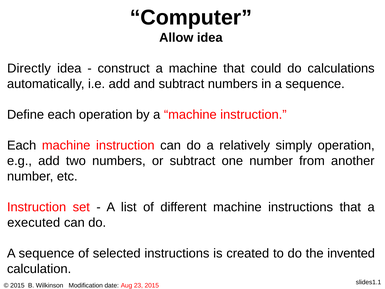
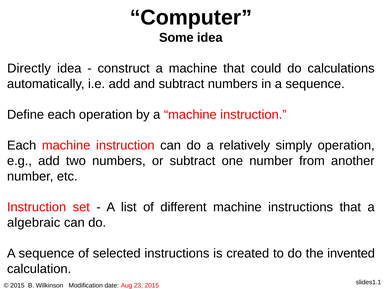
Allow: Allow -> Some
executed: executed -> algebraic
